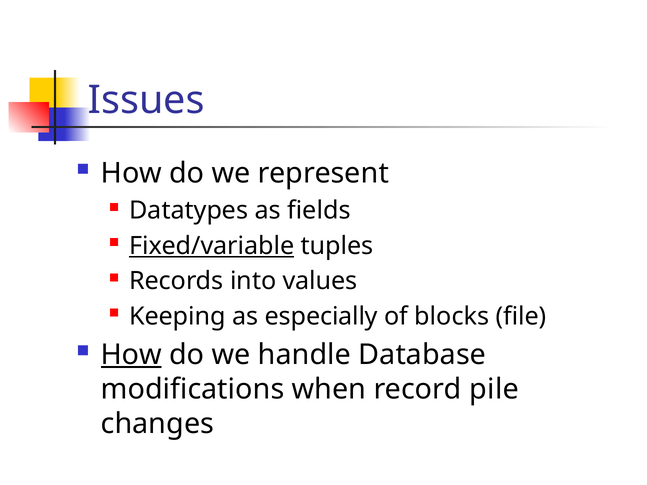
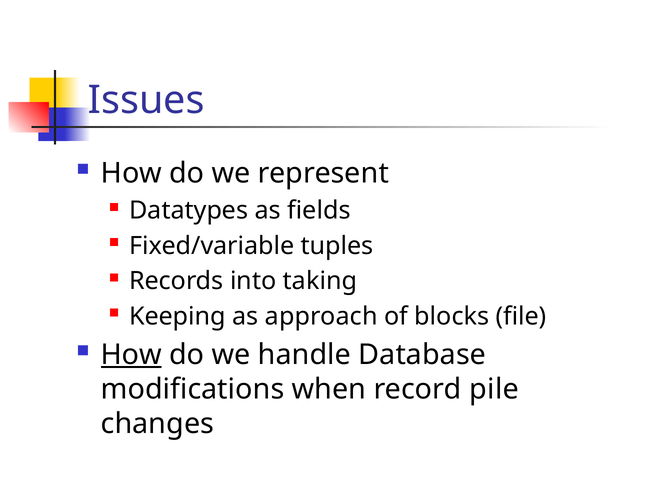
Fixed/variable underline: present -> none
values: values -> taking
especially: especially -> approach
